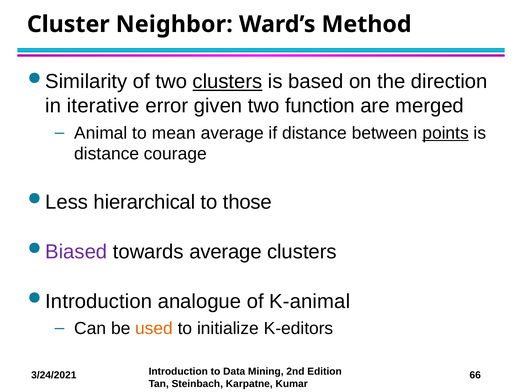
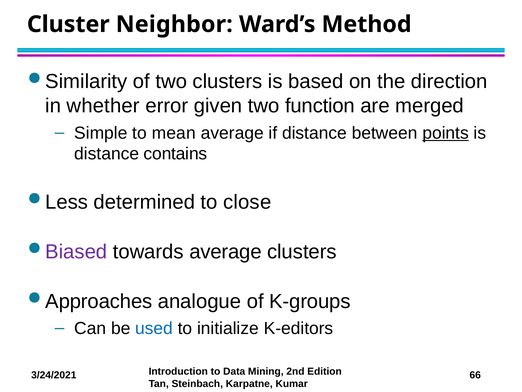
clusters at (228, 81) underline: present -> none
iterative: iterative -> whether
Animal: Animal -> Simple
courage: courage -> contains
hierarchical: hierarchical -> determined
those: those -> close
Introduction at (99, 301): Introduction -> Approaches
K-animal: K-animal -> K-groups
used colour: orange -> blue
